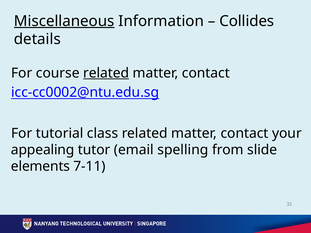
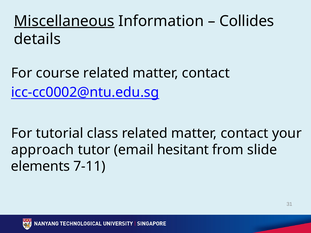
related at (106, 73) underline: present -> none
appealing: appealing -> approach
spelling: spelling -> hesitant
